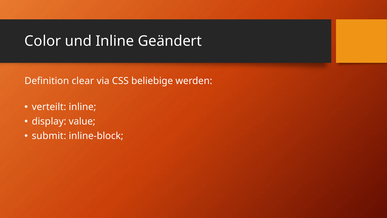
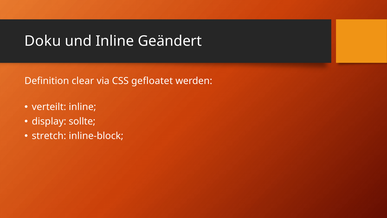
Color: Color -> Doku
beliebige: beliebige -> gefloatet
value: value -> sollte
submit: submit -> stretch
